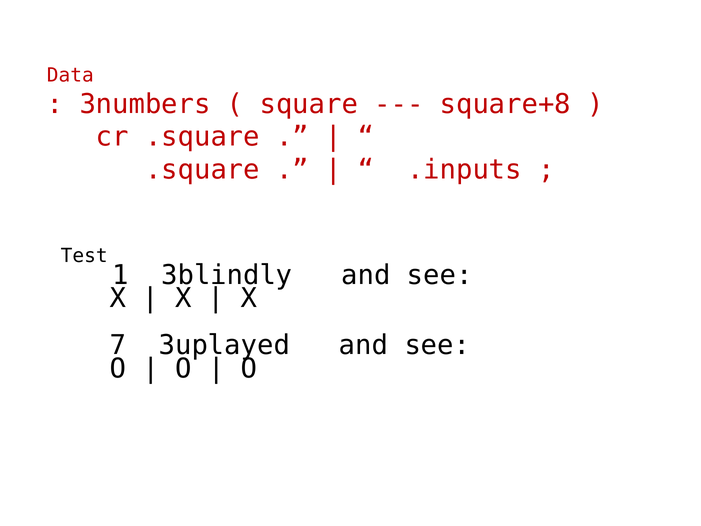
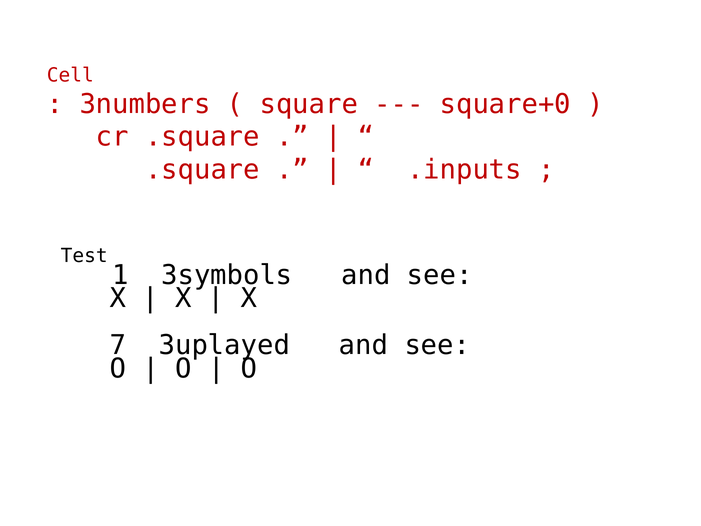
Data: Data -> Cell
square+8: square+8 -> square+0
3blindly: 3blindly -> 3symbols
